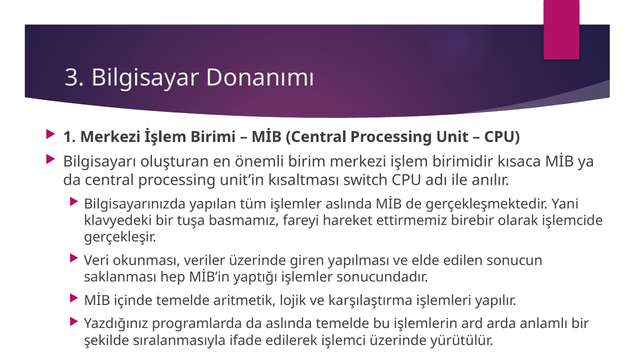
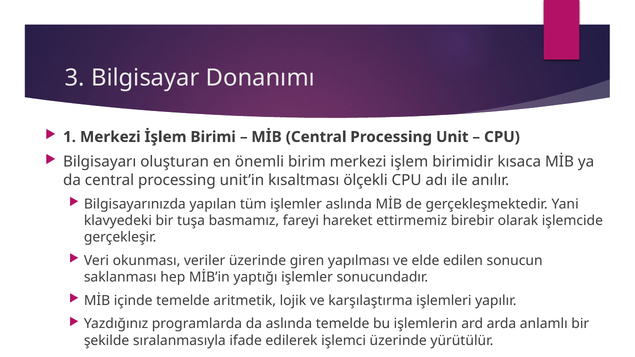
switch: switch -> ölçekli
